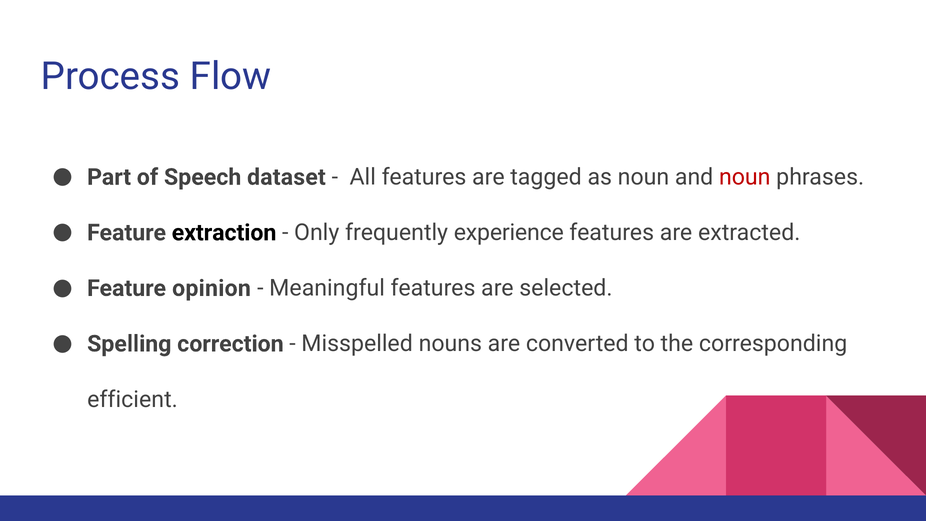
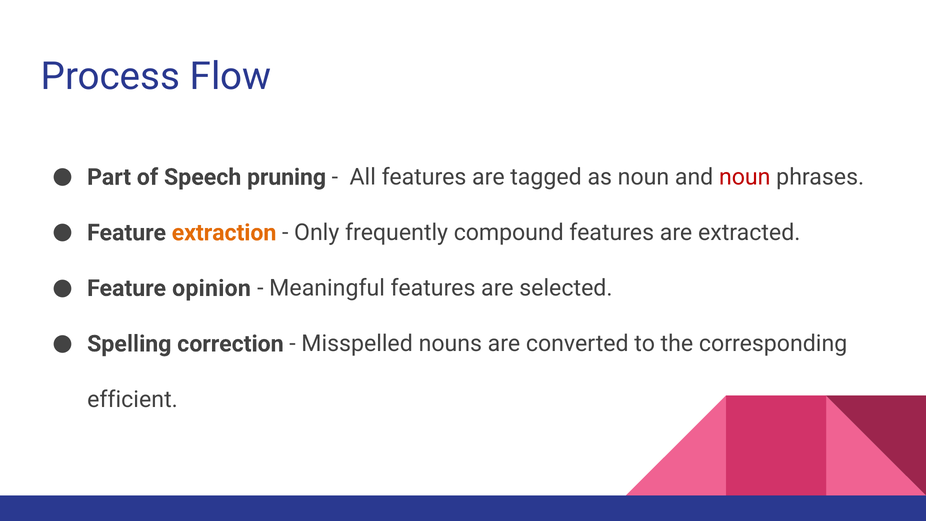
dataset: dataset -> pruning
extraction colour: black -> orange
experience: experience -> compound
